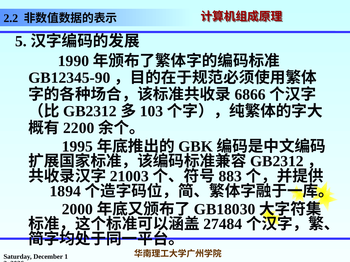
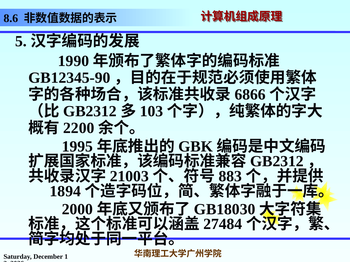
2.2: 2.2 -> 8.6
